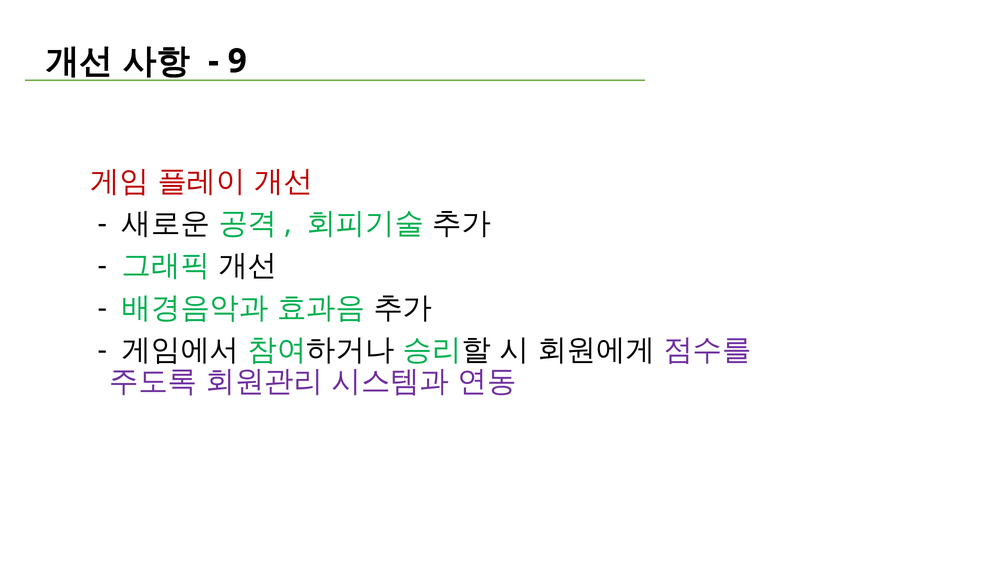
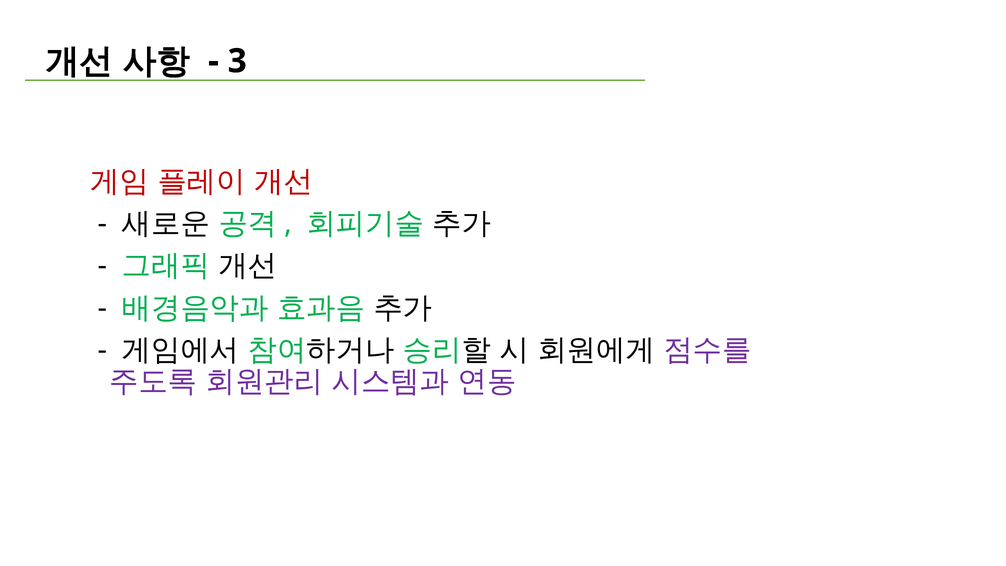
9: 9 -> 3
